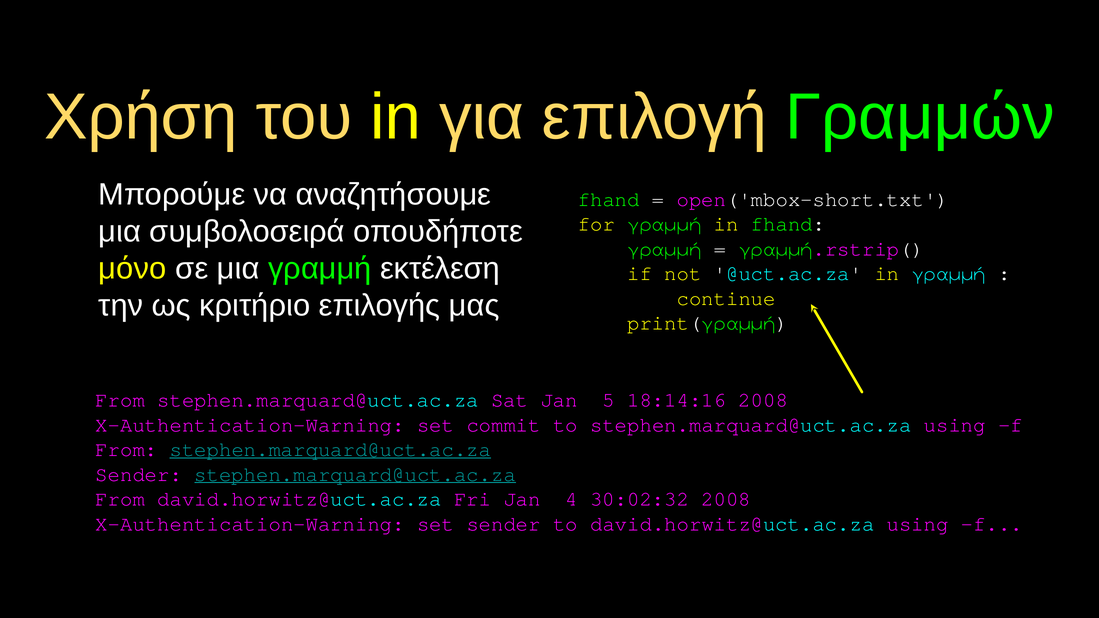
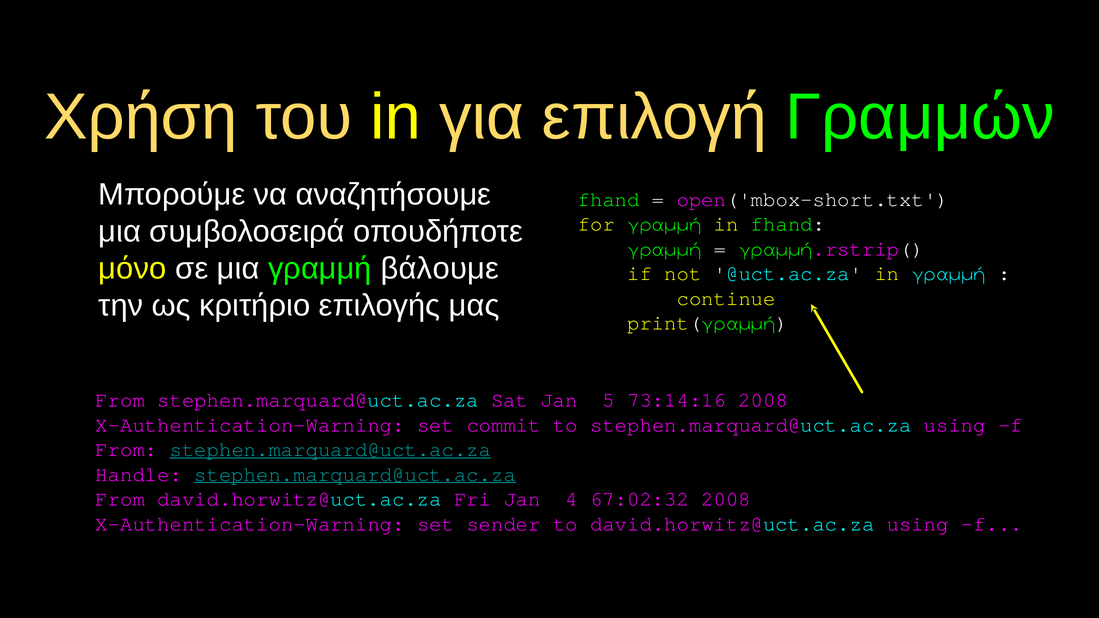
εκτέλεση: εκτέλεση -> βάλουμε
18:14:16: 18:14:16 -> 73:14:16
Sender at (139, 474): Sender -> Handle
30:02:32: 30:02:32 -> 67:02:32
